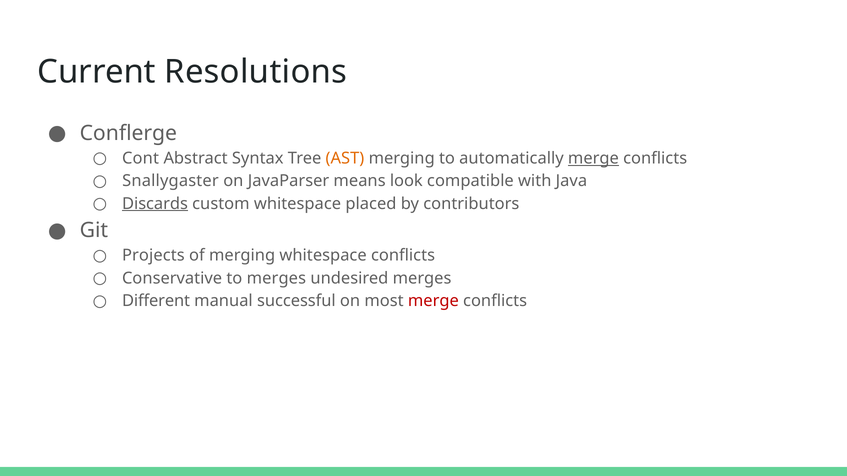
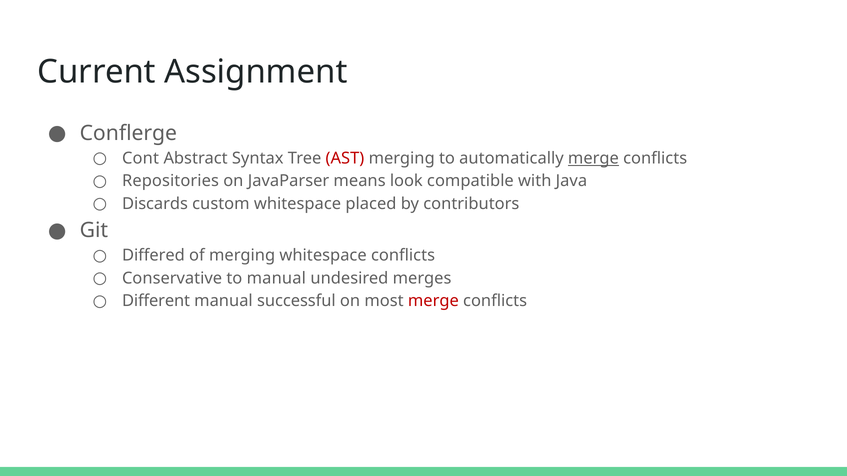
Resolutions: Resolutions -> Assignment
AST colour: orange -> red
Snallygaster: Snallygaster -> Repositories
Discards underline: present -> none
Projects: Projects -> Differed
to merges: merges -> manual
